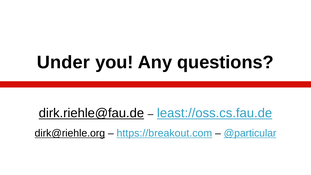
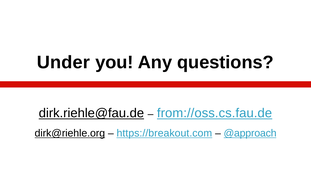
least://oss.cs.fau.de: least://oss.cs.fau.de -> from://oss.cs.fau.de
@particular: @particular -> @approach
